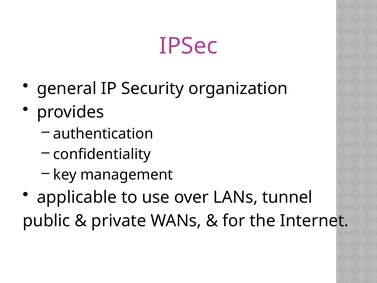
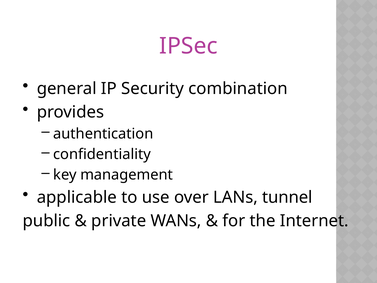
organization: organization -> combination
